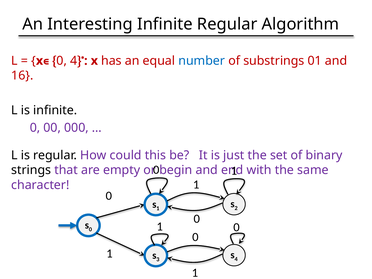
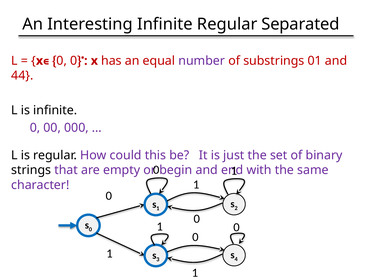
Algorithm: Algorithm -> Separated
4 at (74, 61): 4 -> 0
number colour: blue -> purple
16: 16 -> 44
